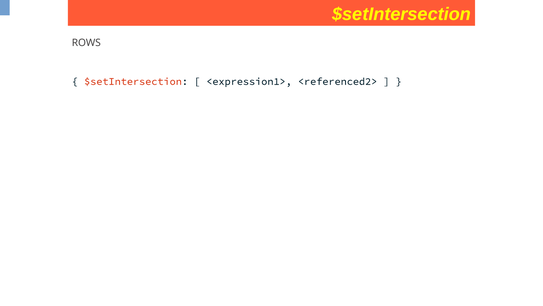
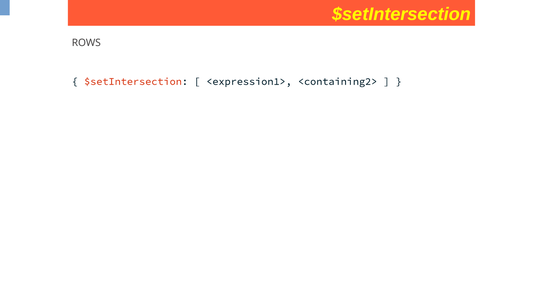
<referenced2>: <referenced2> -> <containing2>
